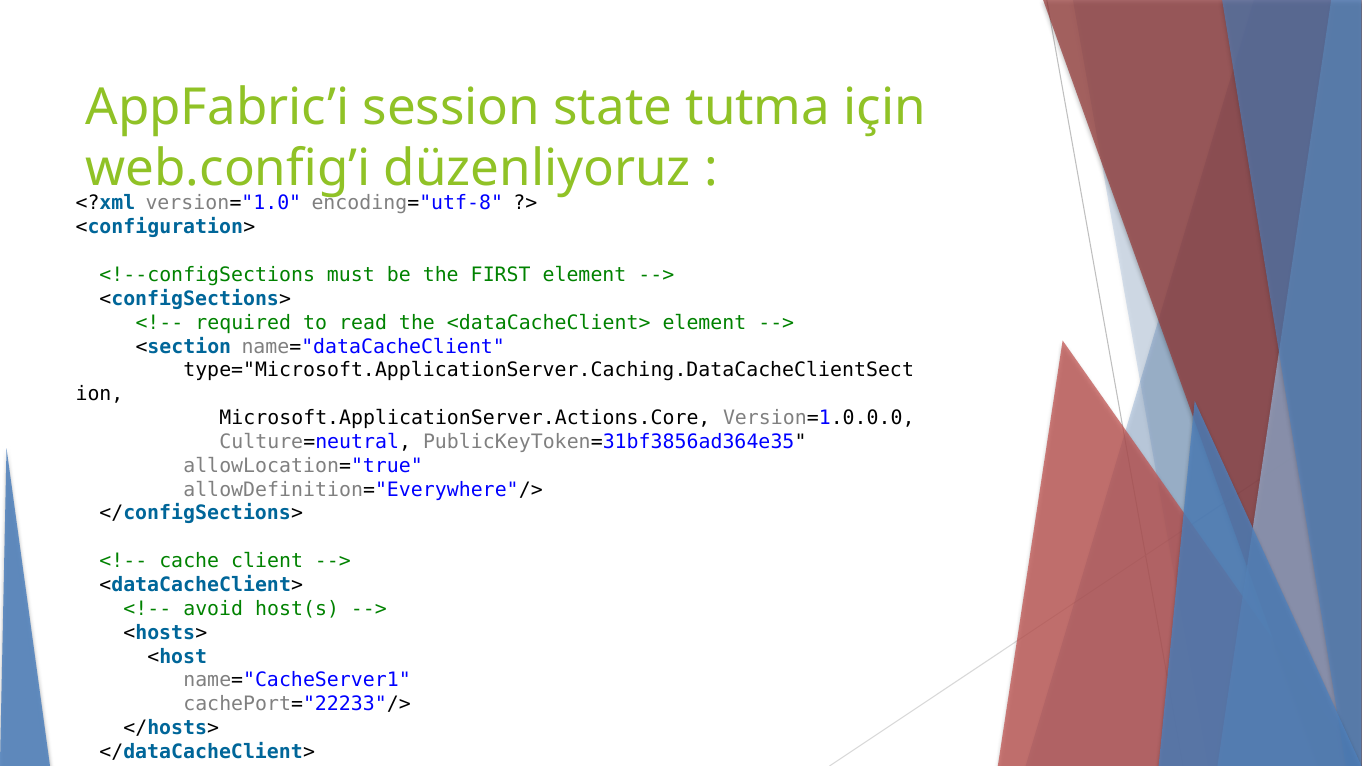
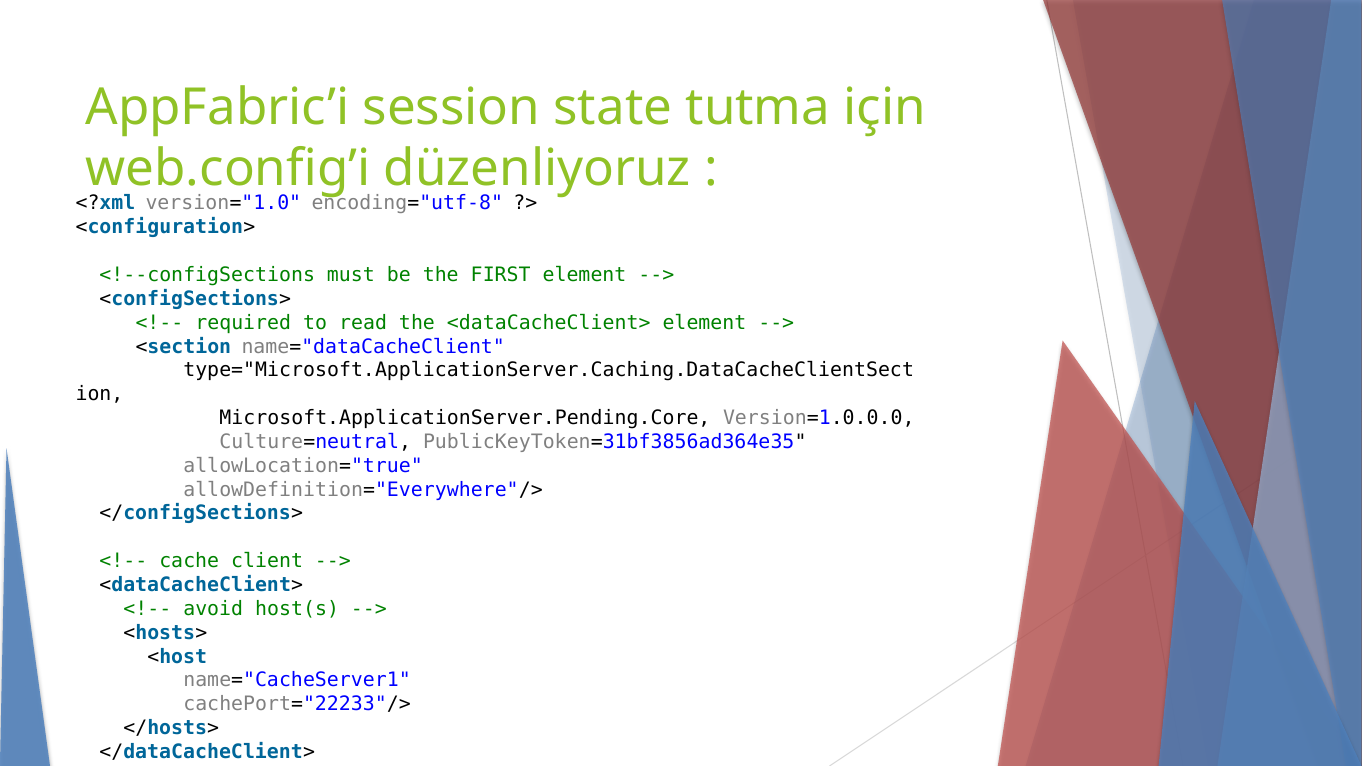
Microsoft.ApplicationServer.Actions.Core: Microsoft.ApplicationServer.Actions.Core -> Microsoft.ApplicationServer.Pending.Core
